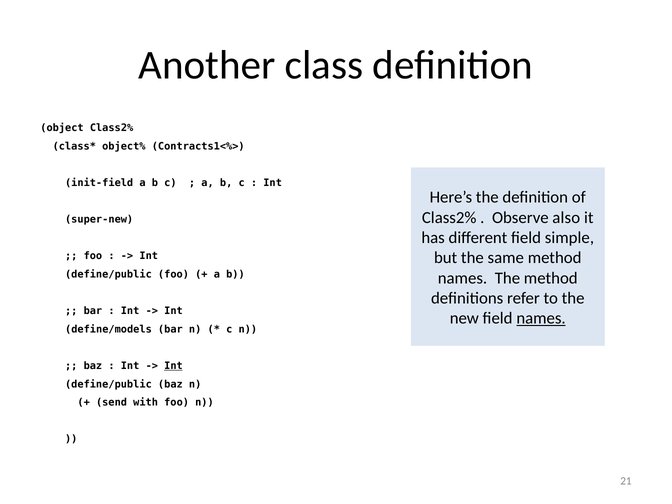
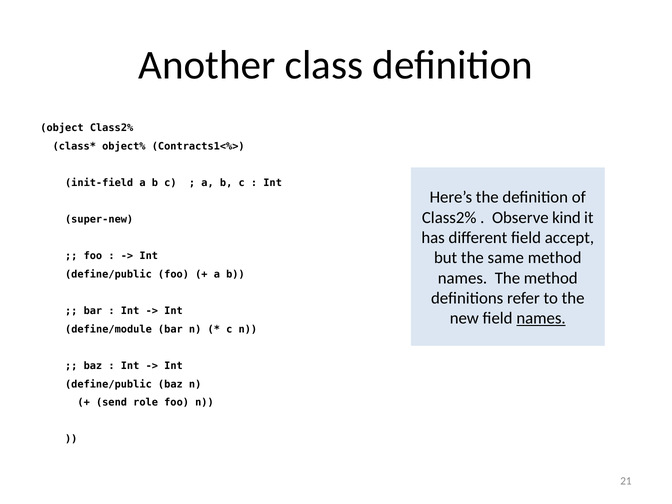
also: also -> kind
simple: simple -> accept
define/models: define/models -> define/module
Int at (173, 366) underline: present -> none
with: with -> role
